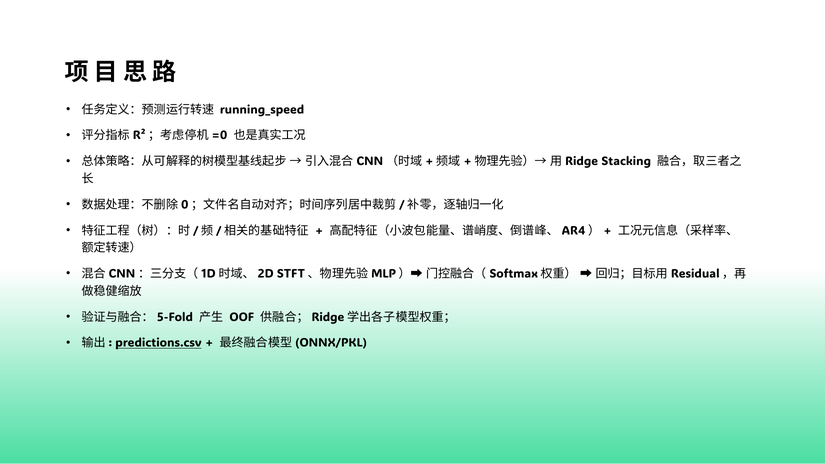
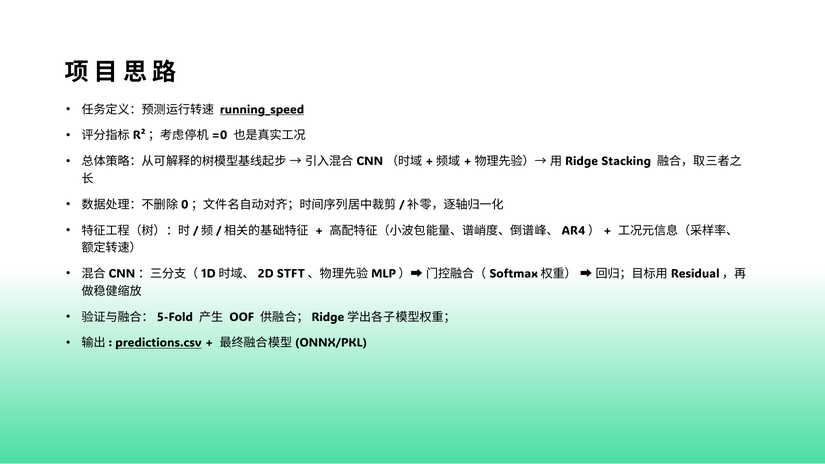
running_speed underline: none -> present
